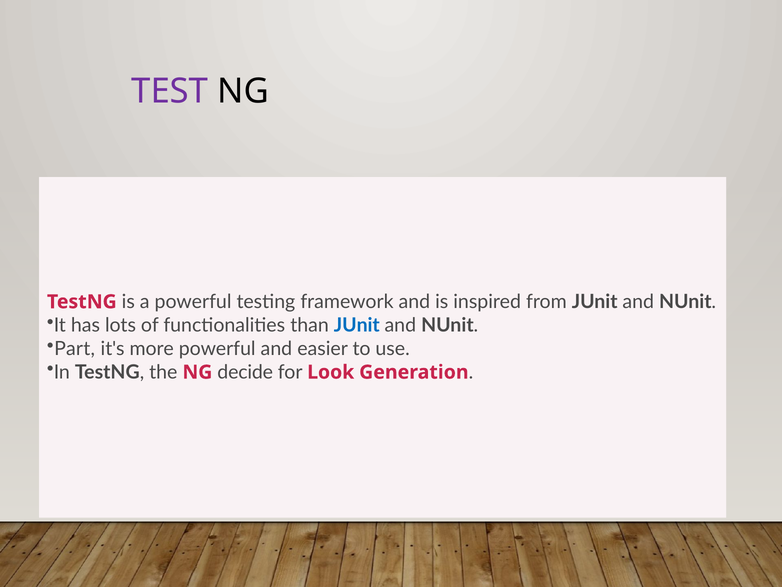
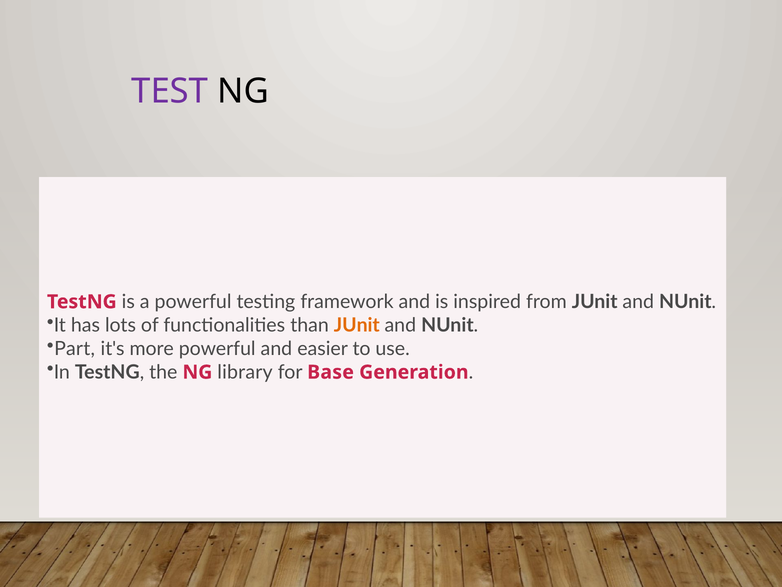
JUnit at (357, 325) colour: blue -> orange
decide: decide -> library
Look: Look -> Base
